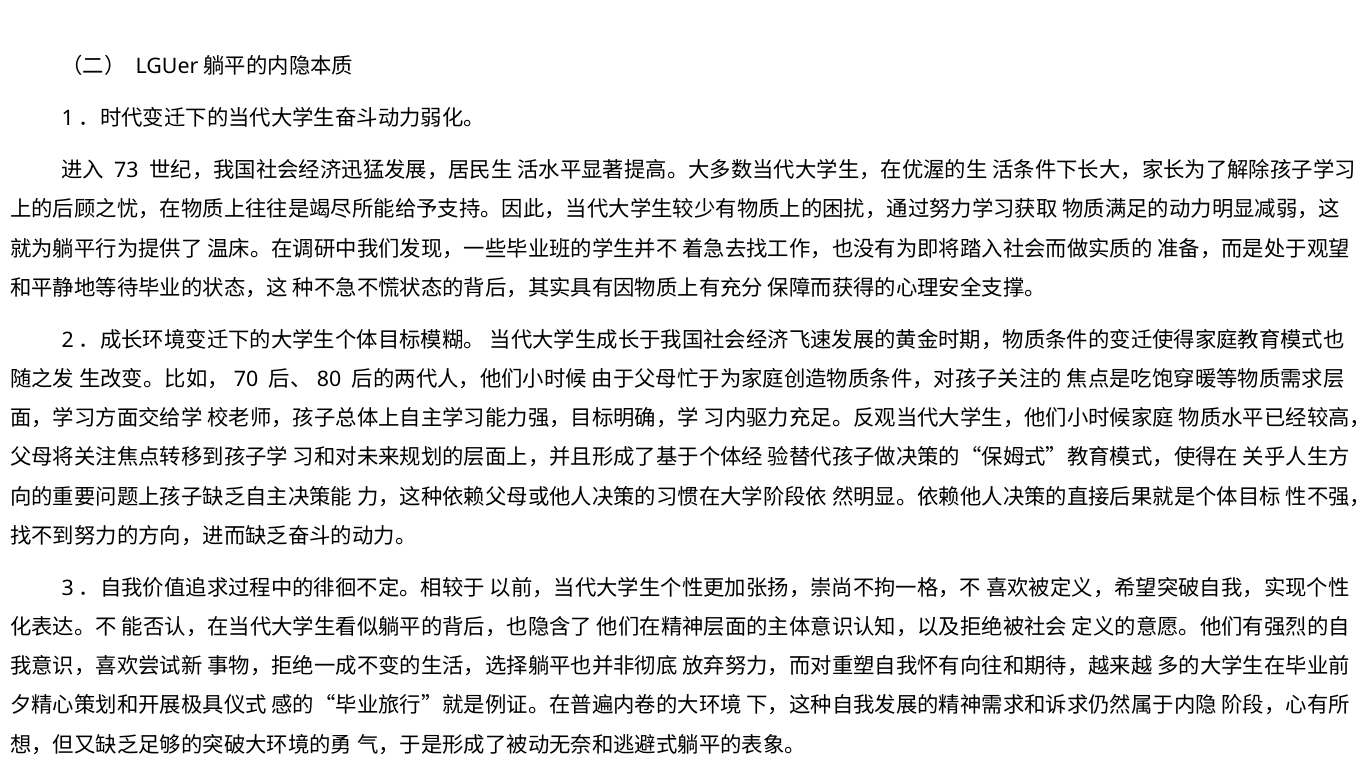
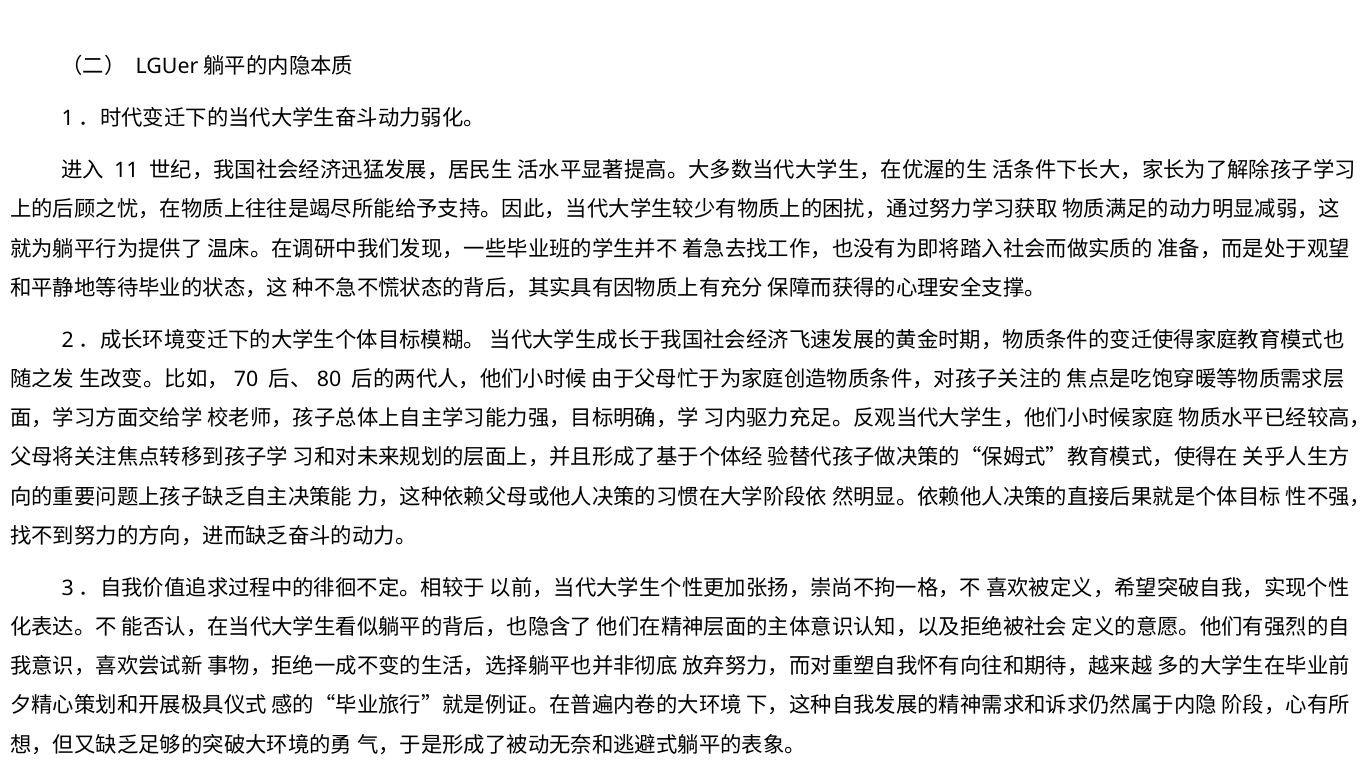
73: 73 -> 11
